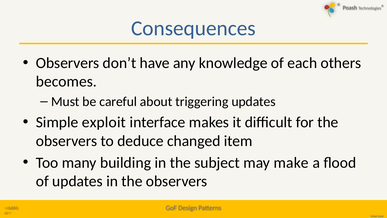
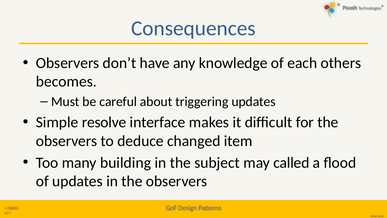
exploit: exploit -> resolve
make: make -> called
